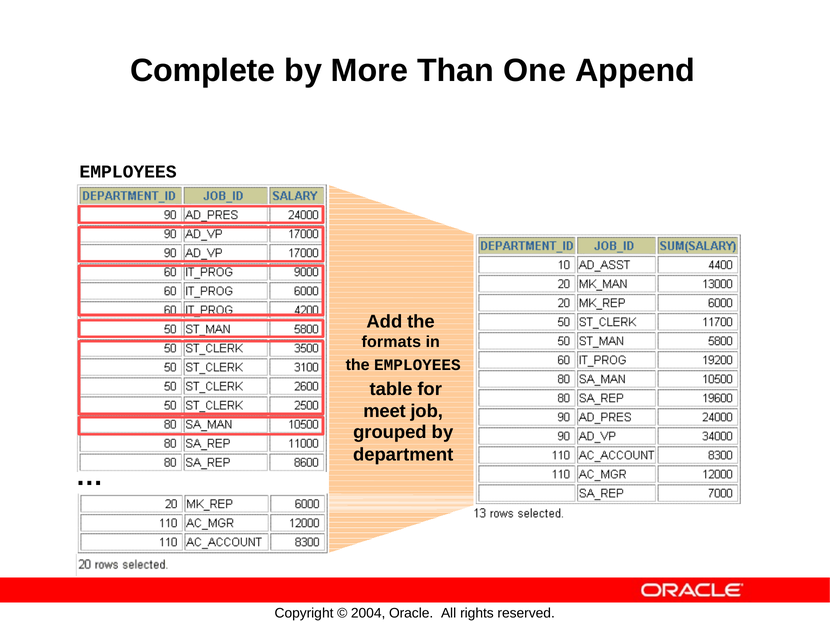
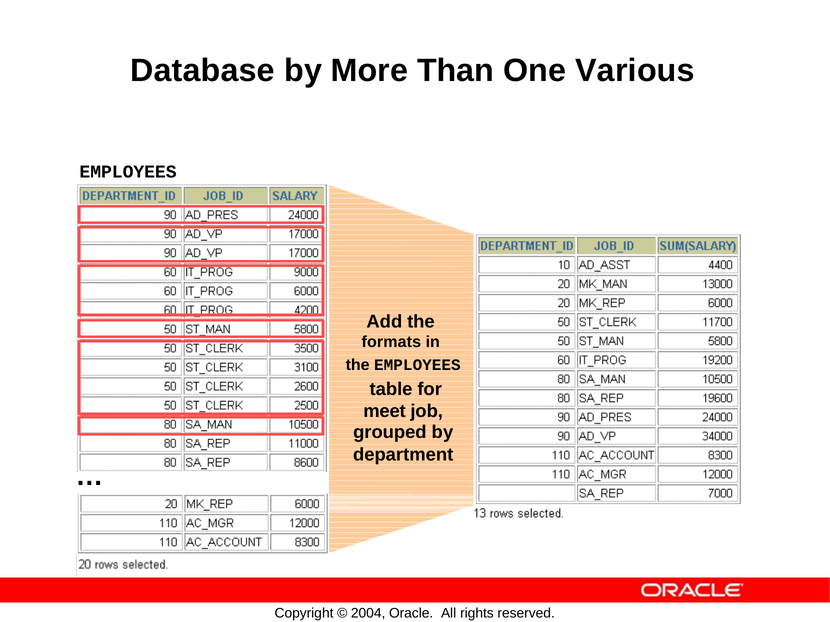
Complete: Complete -> Database
Append: Append -> Various
